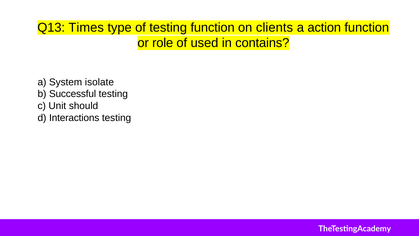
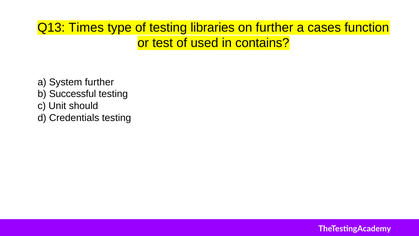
testing function: function -> libraries
on clients: clients -> further
action: action -> cases
role: role -> test
System isolate: isolate -> further
Interactions: Interactions -> Credentials
